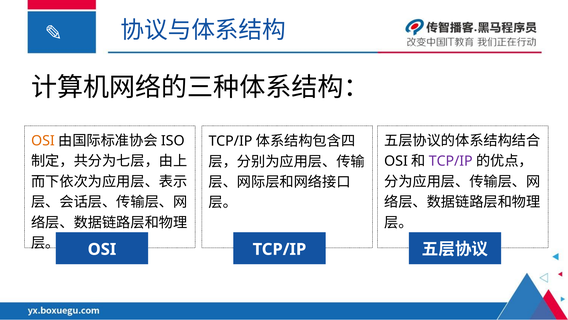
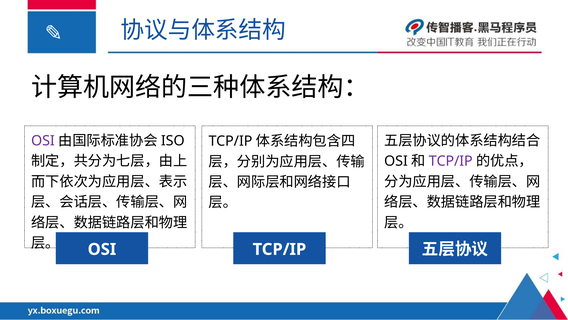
OSI at (43, 141) colour: orange -> purple
